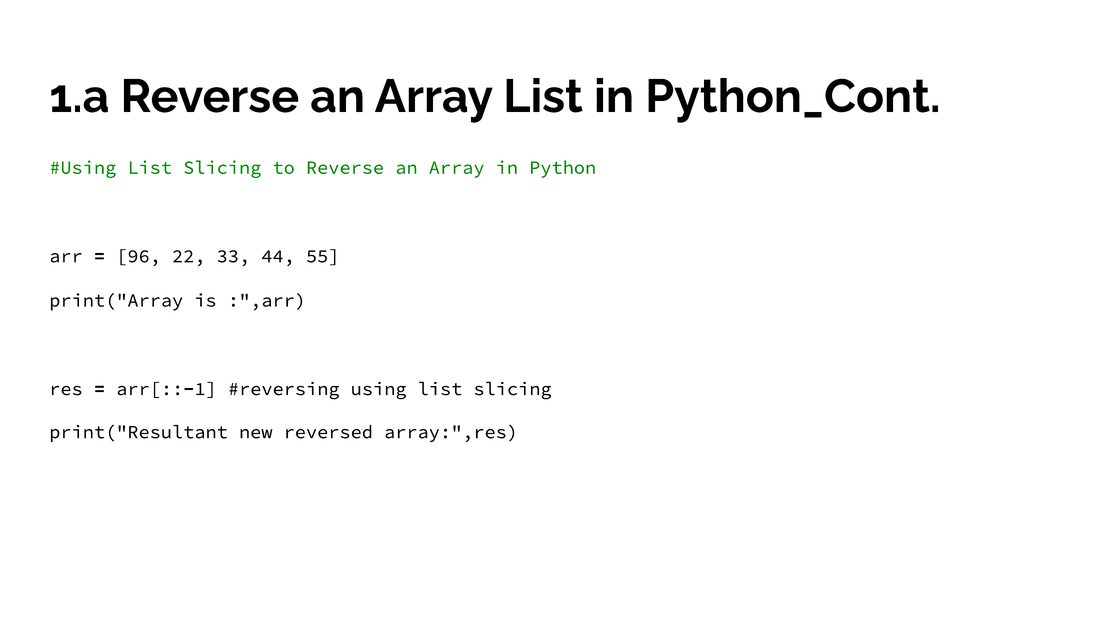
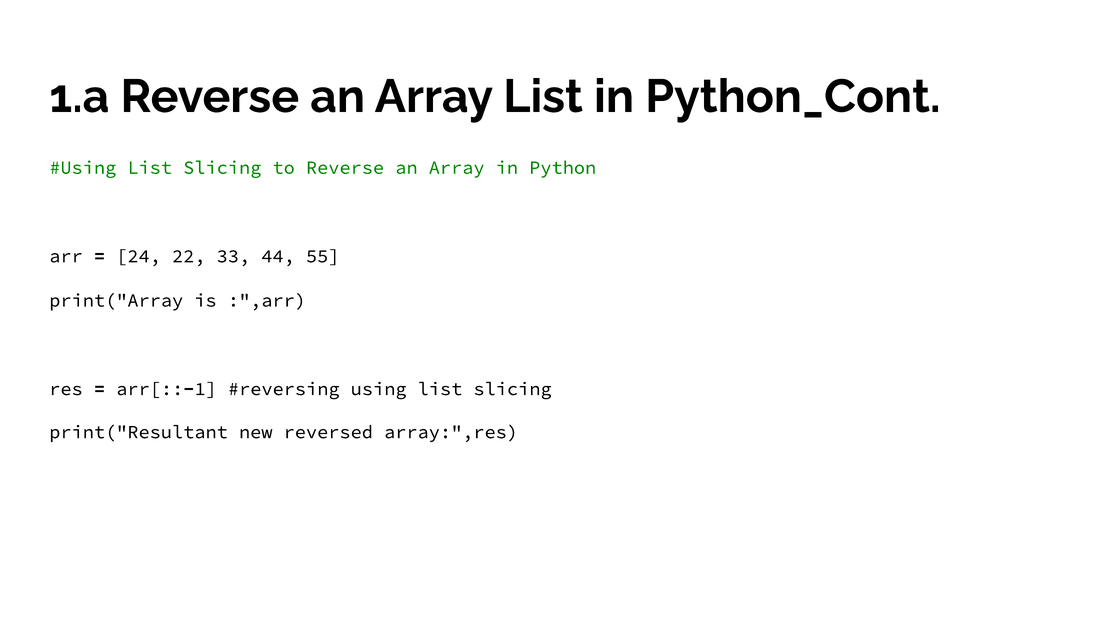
96: 96 -> 24
